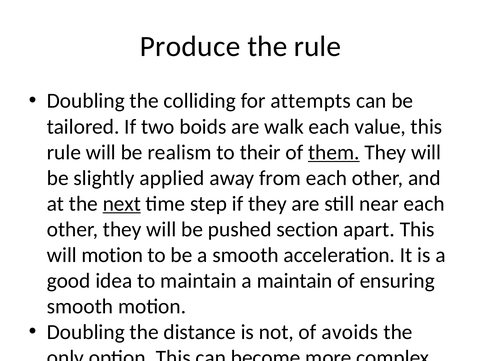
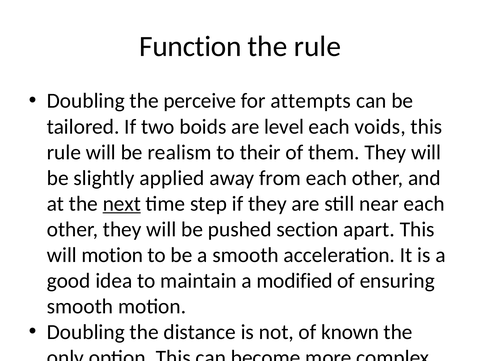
Produce: Produce -> Function
colliding: colliding -> perceive
walk: walk -> level
value: value -> voids
them underline: present -> none
a maintain: maintain -> modified
avoids: avoids -> known
